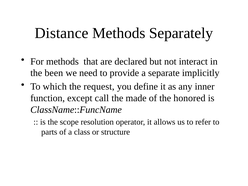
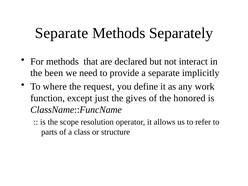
Distance at (62, 33): Distance -> Separate
which: which -> where
inner: inner -> work
call: call -> just
made: made -> gives
